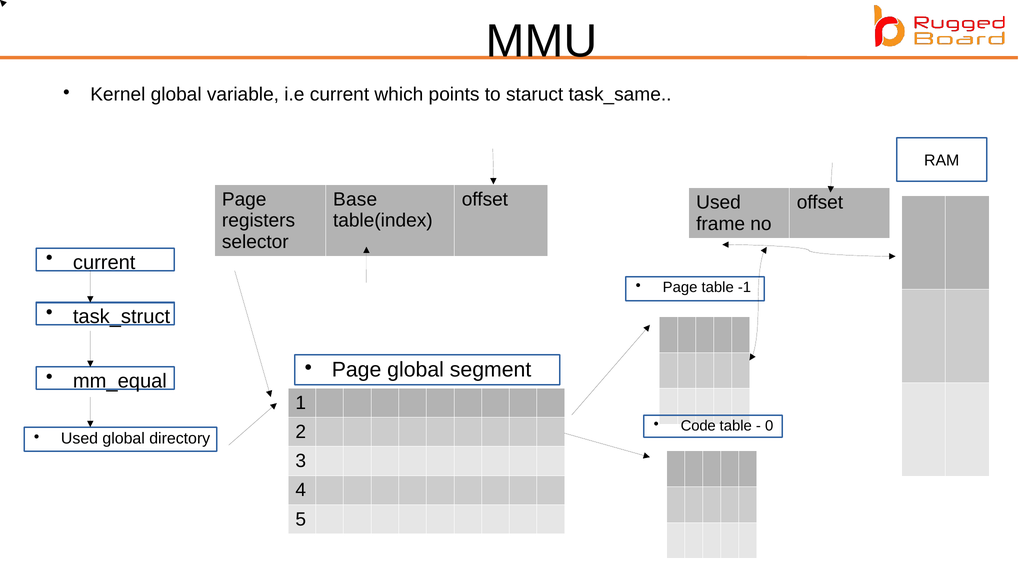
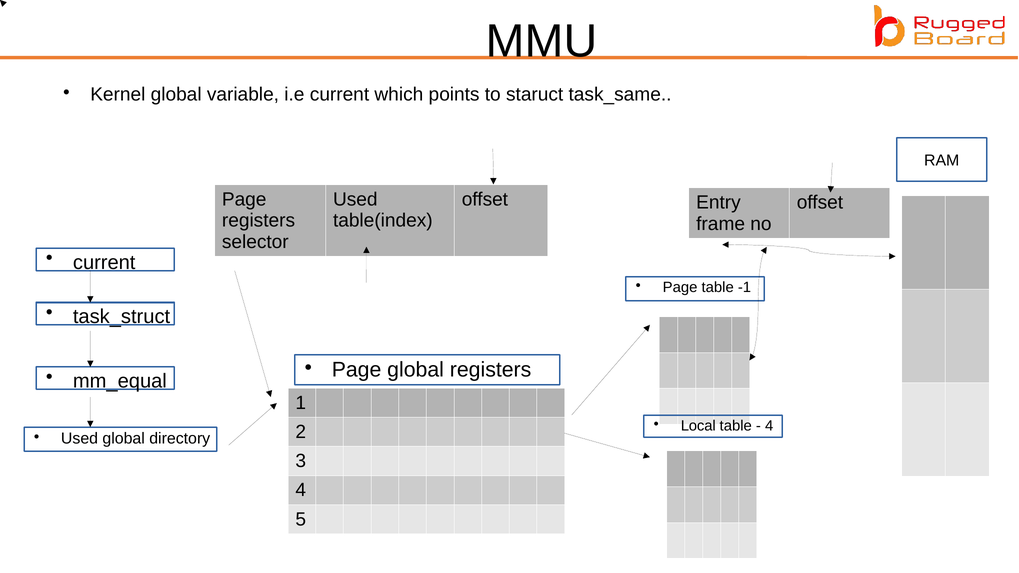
Base at (355, 199): Base -> Used
offset Used: Used -> Entry
global segment: segment -> registers
Code: Code -> Local
0 at (769, 426): 0 -> 4
